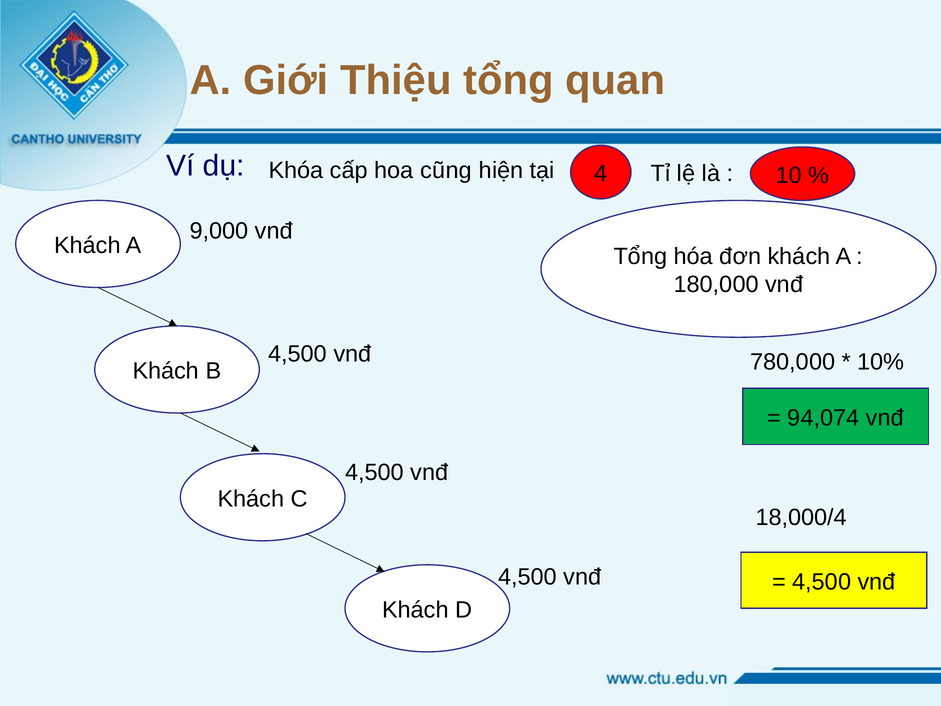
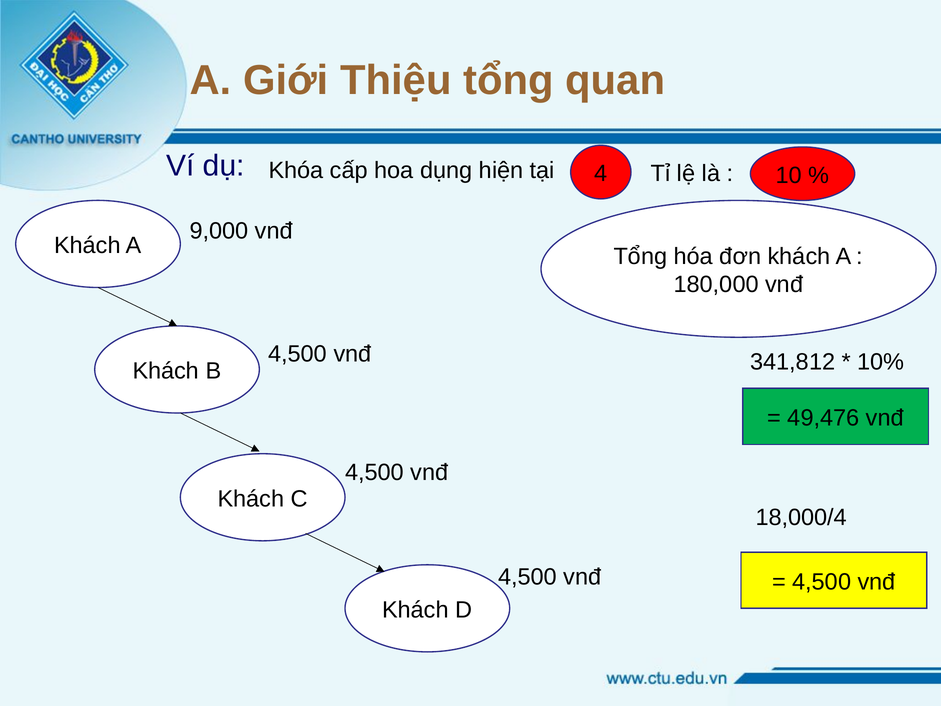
cũng: cũng -> dụng
780,000: 780,000 -> 341,812
94,074: 94,074 -> 49,476
